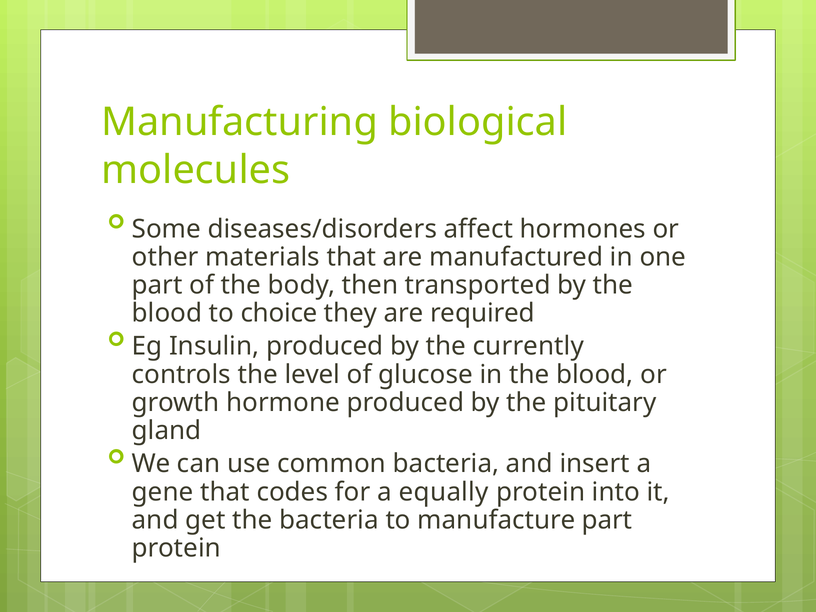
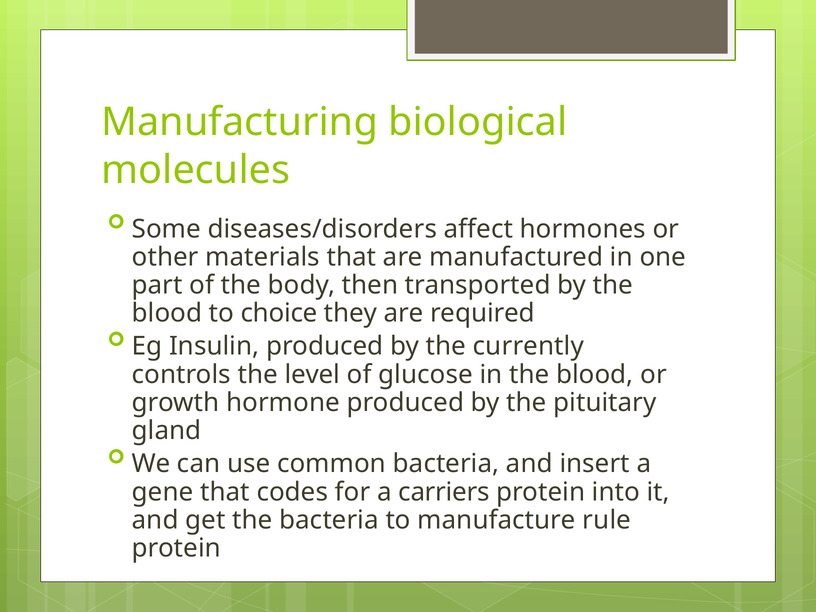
equally: equally -> carriers
manufacture part: part -> rule
